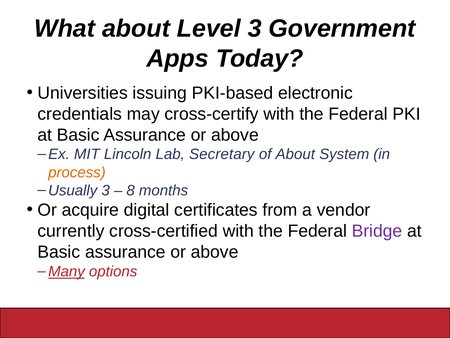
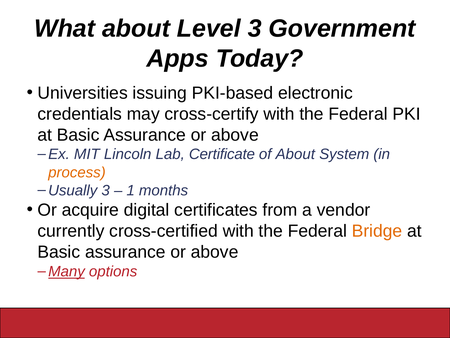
Secretary: Secretary -> Certificate
8: 8 -> 1
Bridge colour: purple -> orange
